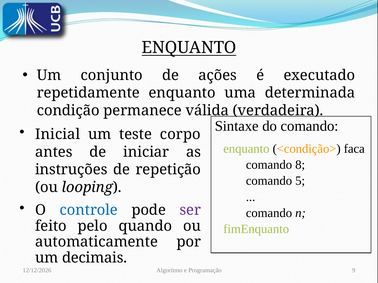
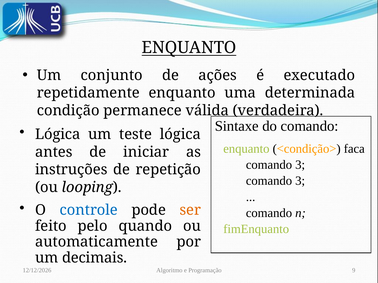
Inicial at (58, 135): Inicial -> Lógica
teste corpo: corpo -> lógica
8 at (300, 165): 8 -> 3
5 at (300, 181): 5 -> 3
ser colour: purple -> orange
